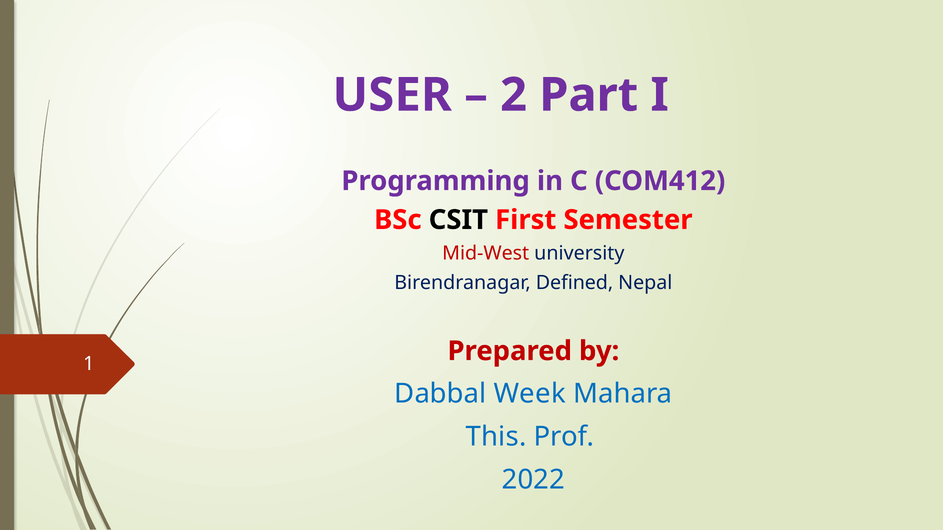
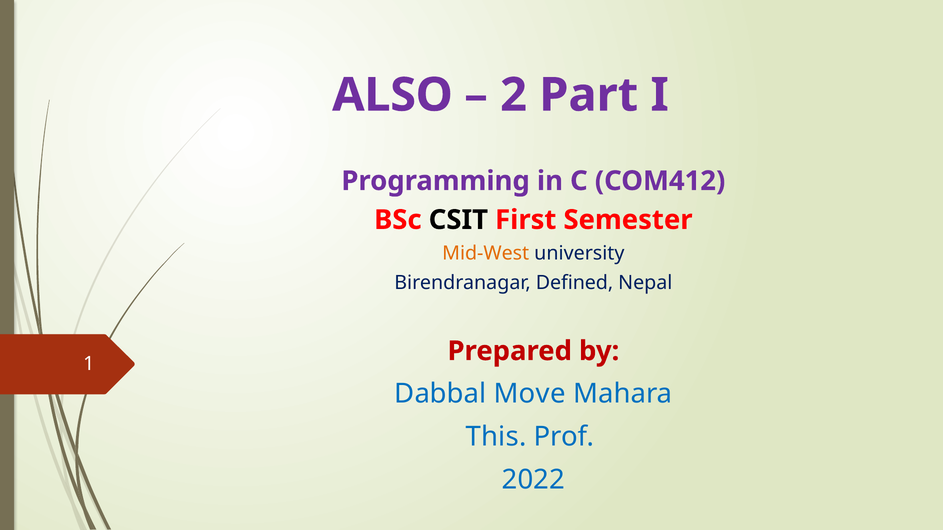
USER: USER -> ALSO
Mid-West colour: red -> orange
Week: Week -> Move
